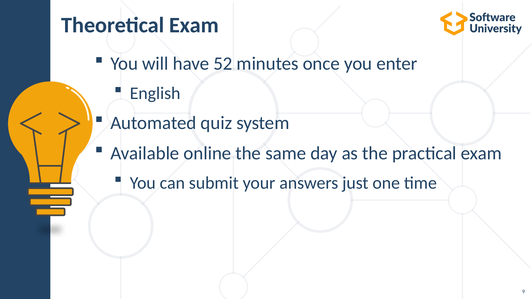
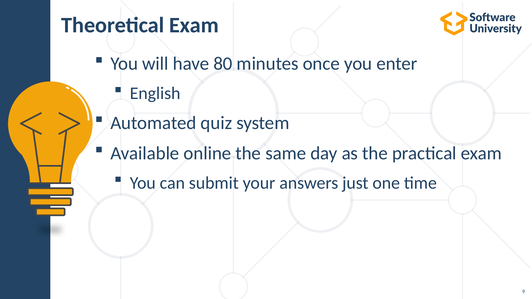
52: 52 -> 80
